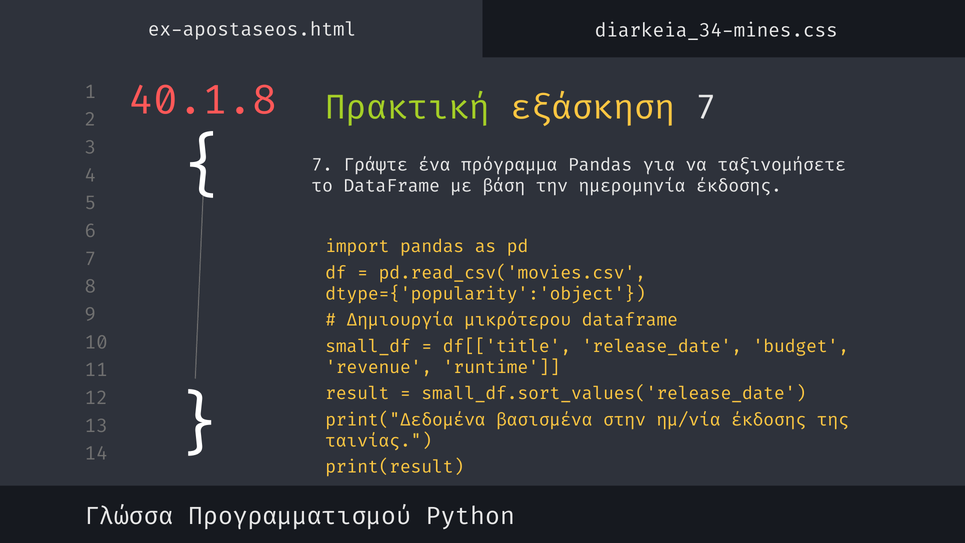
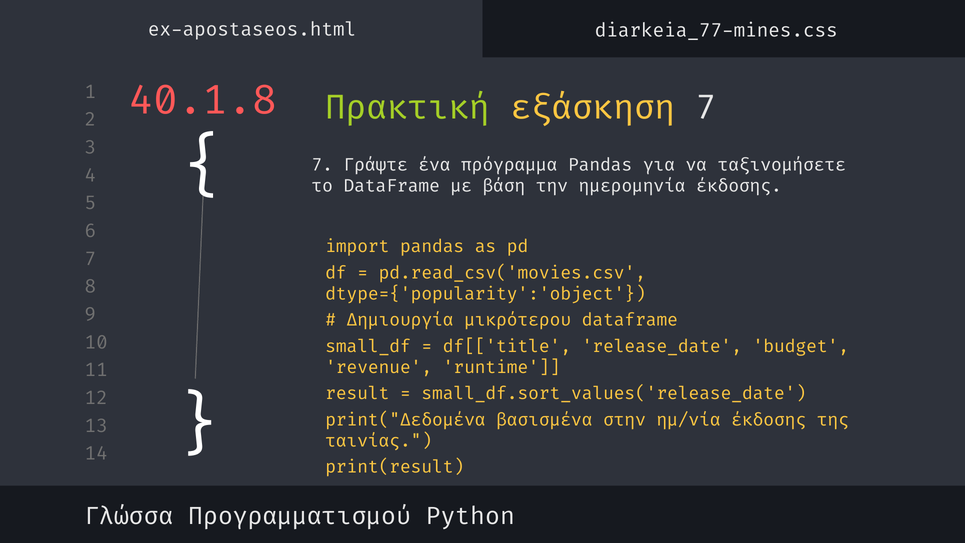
diarkeia_34-mines.css: diarkeia_34-mines.css -> diarkeia_77-mines.css
